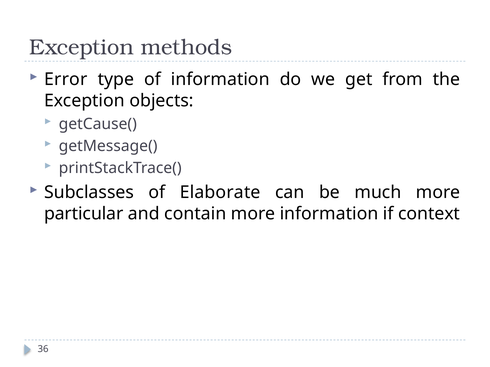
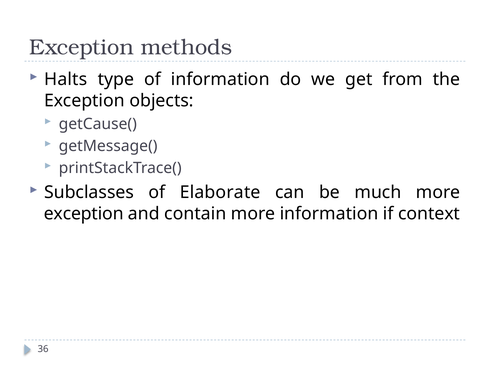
Error: Error -> Halts
particular at (84, 214): particular -> exception
